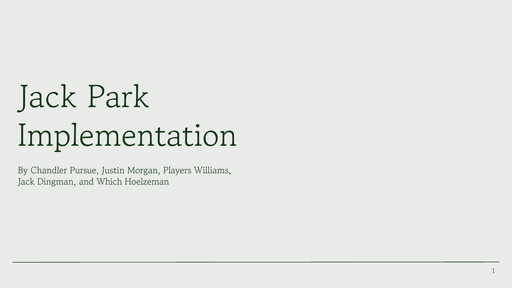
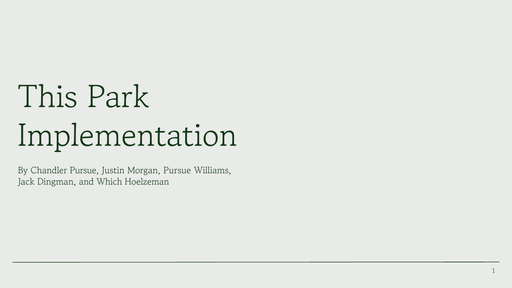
Jack at (48, 99): Jack -> This
Morgan Players: Players -> Pursue
